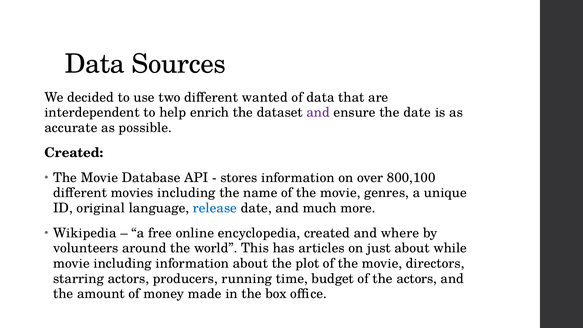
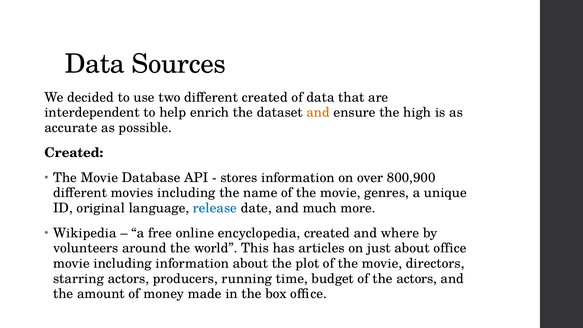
different wanted: wanted -> created
and at (318, 112) colour: purple -> orange
the date: date -> high
800,100: 800,100 -> 800,900
about while: while -> office
